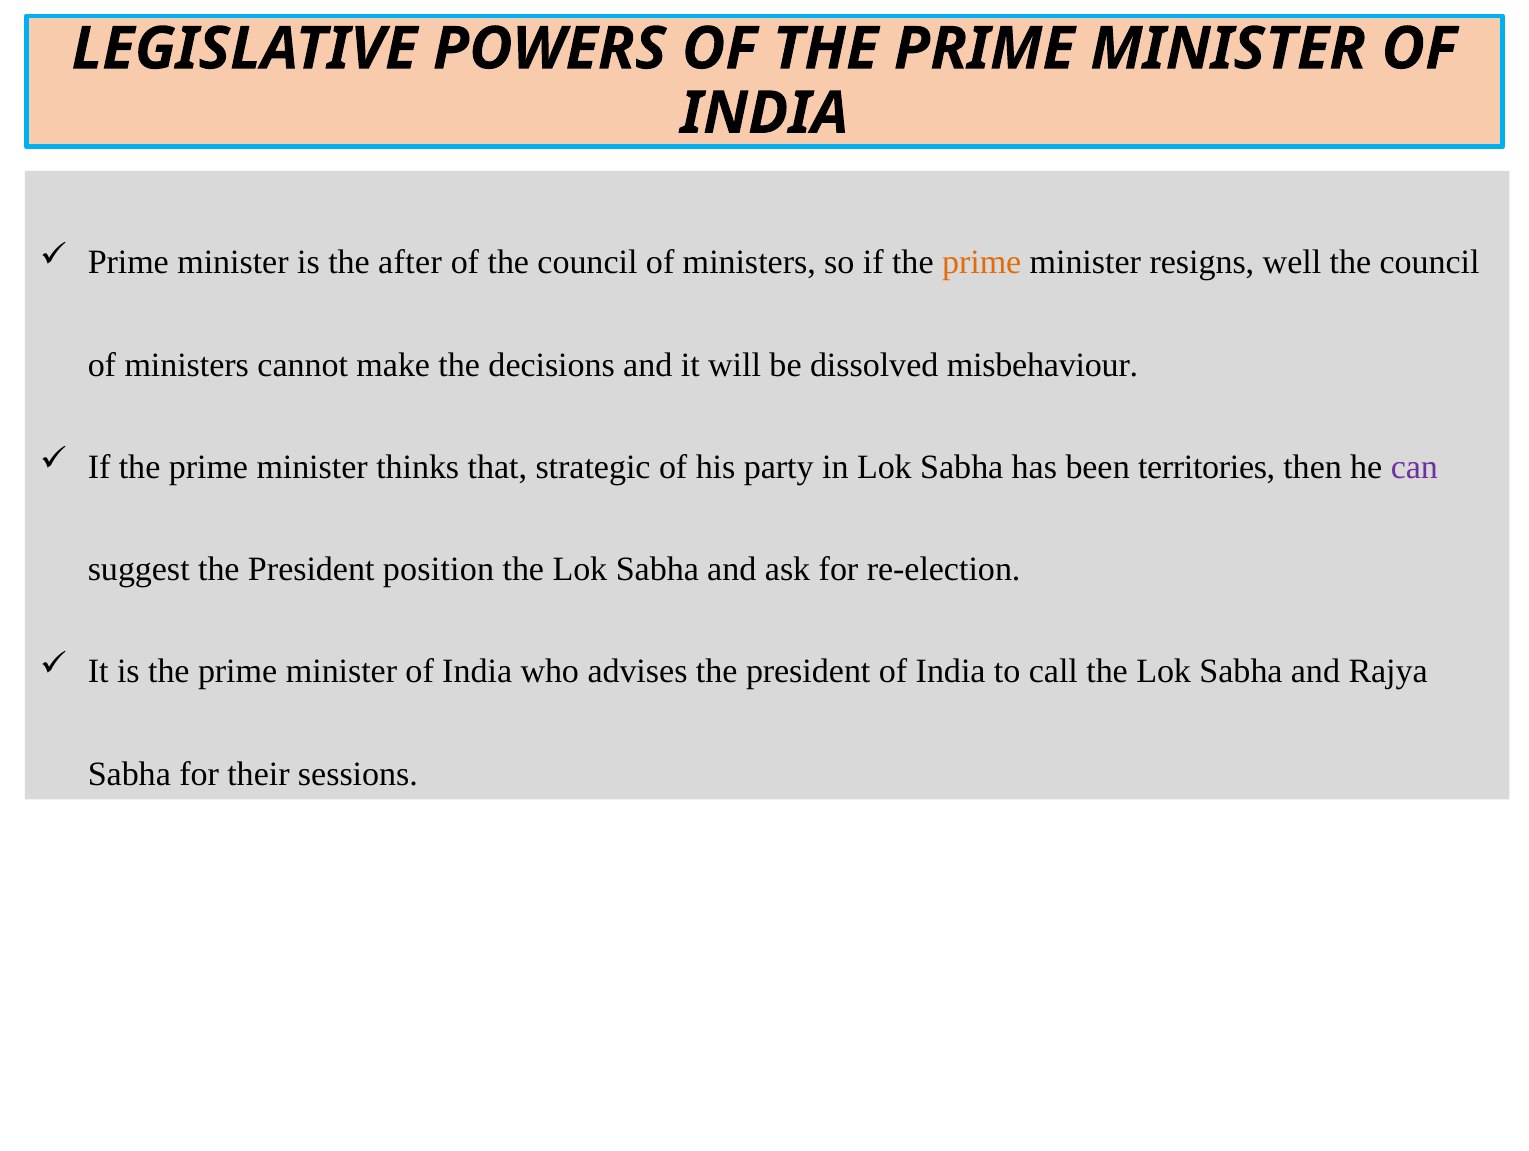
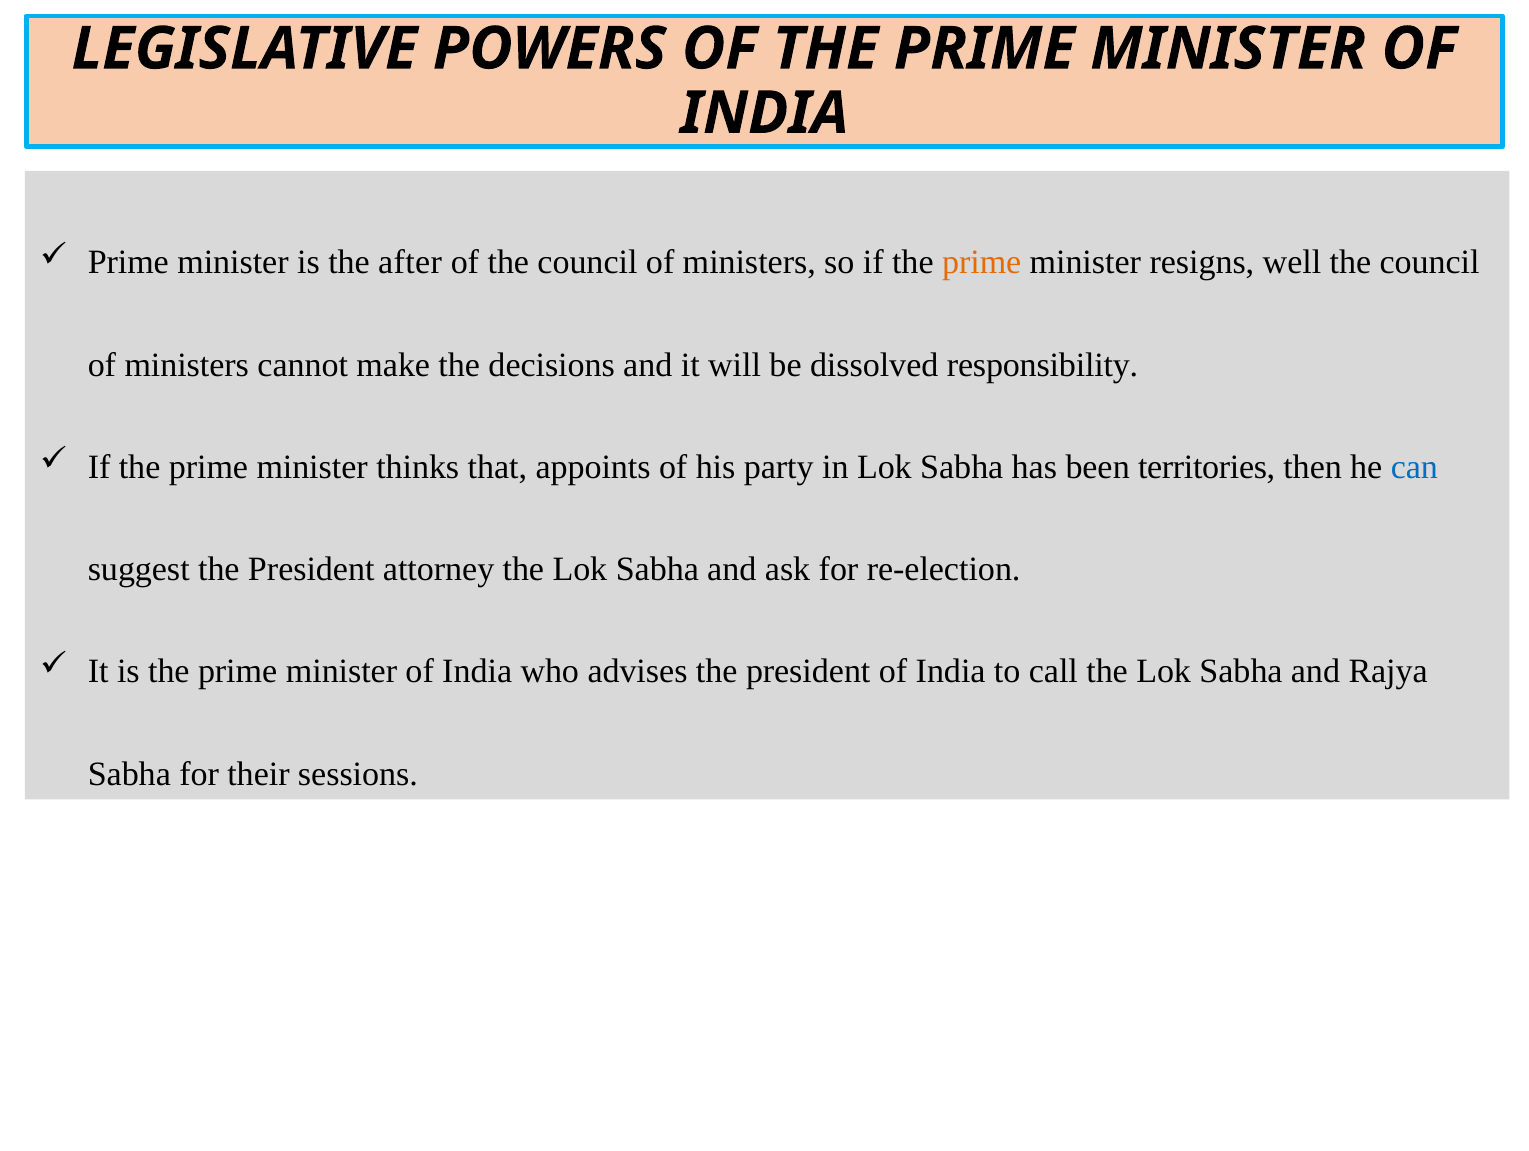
misbehaviour: misbehaviour -> responsibility
strategic: strategic -> appoints
can colour: purple -> blue
position: position -> attorney
